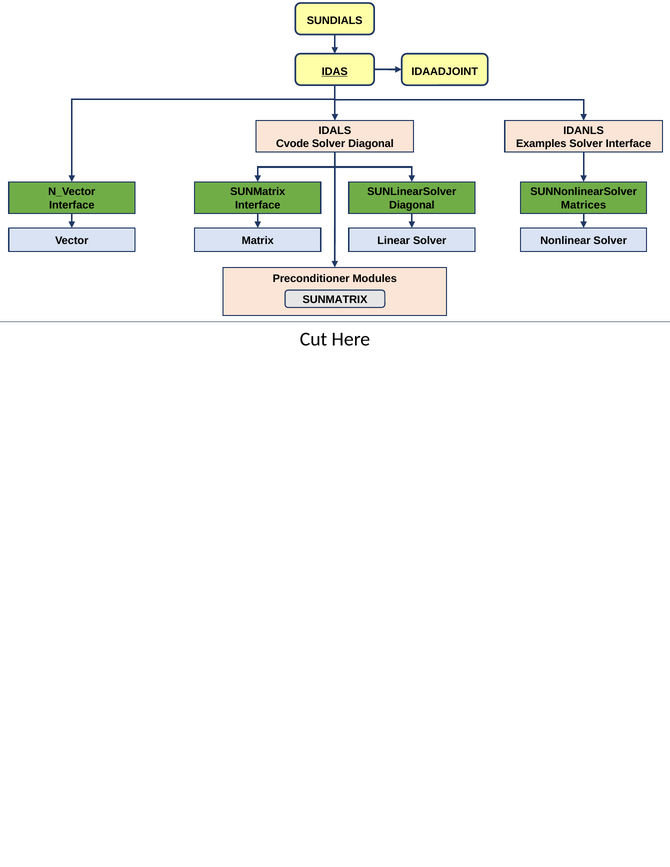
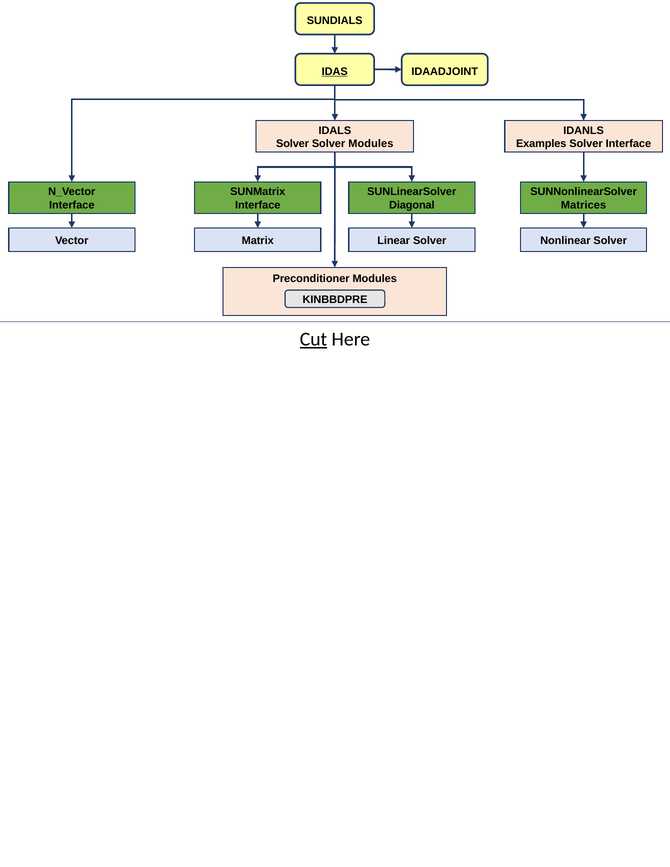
Cvode at (293, 144): Cvode -> Solver
Solver Diagonal: Diagonal -> Modules
SUNMATRIX at (335, 300): SUNMATRIX -> KINBBDPRE
Cut underline: none -> present
